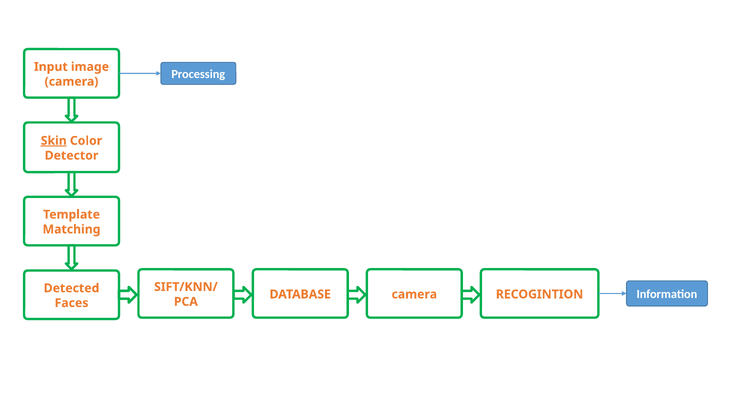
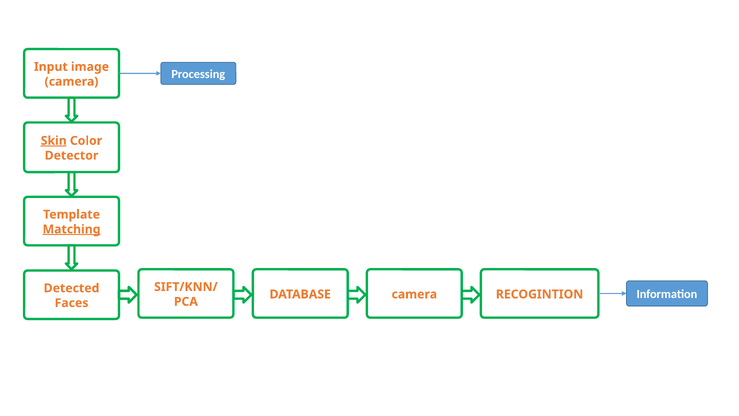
Matching underline: none -> present
